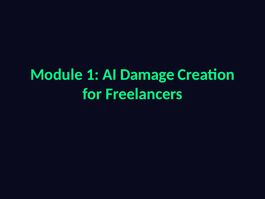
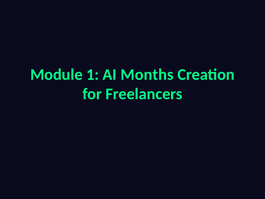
Damage: Damage -> Months
